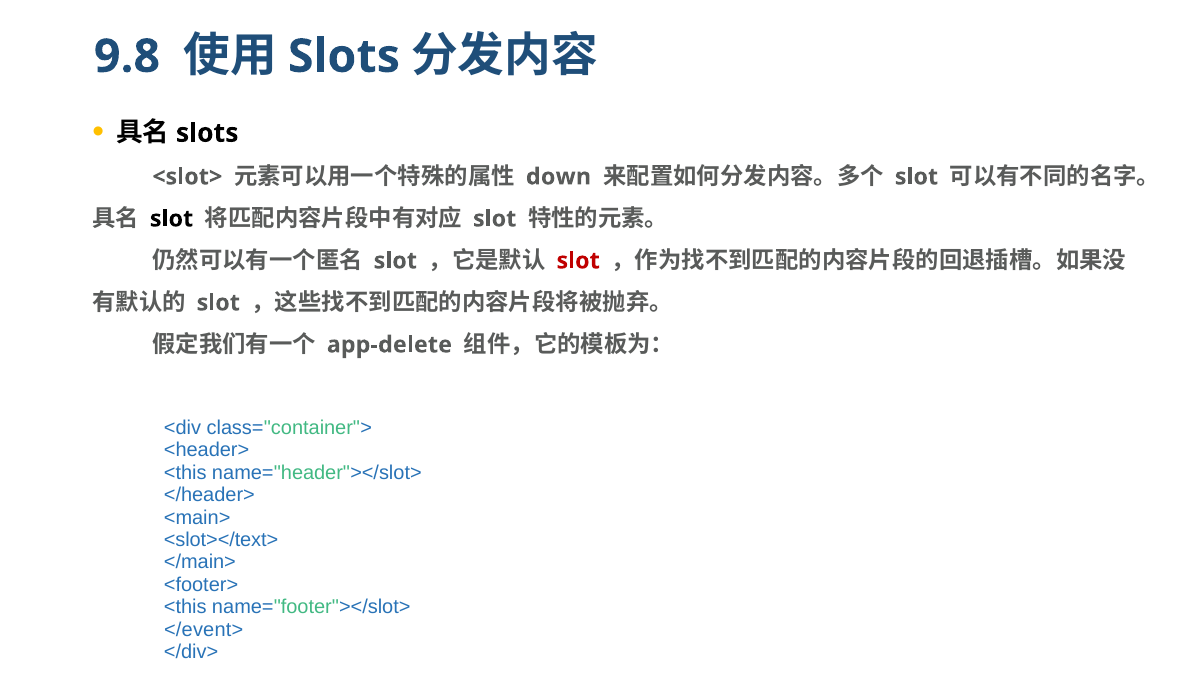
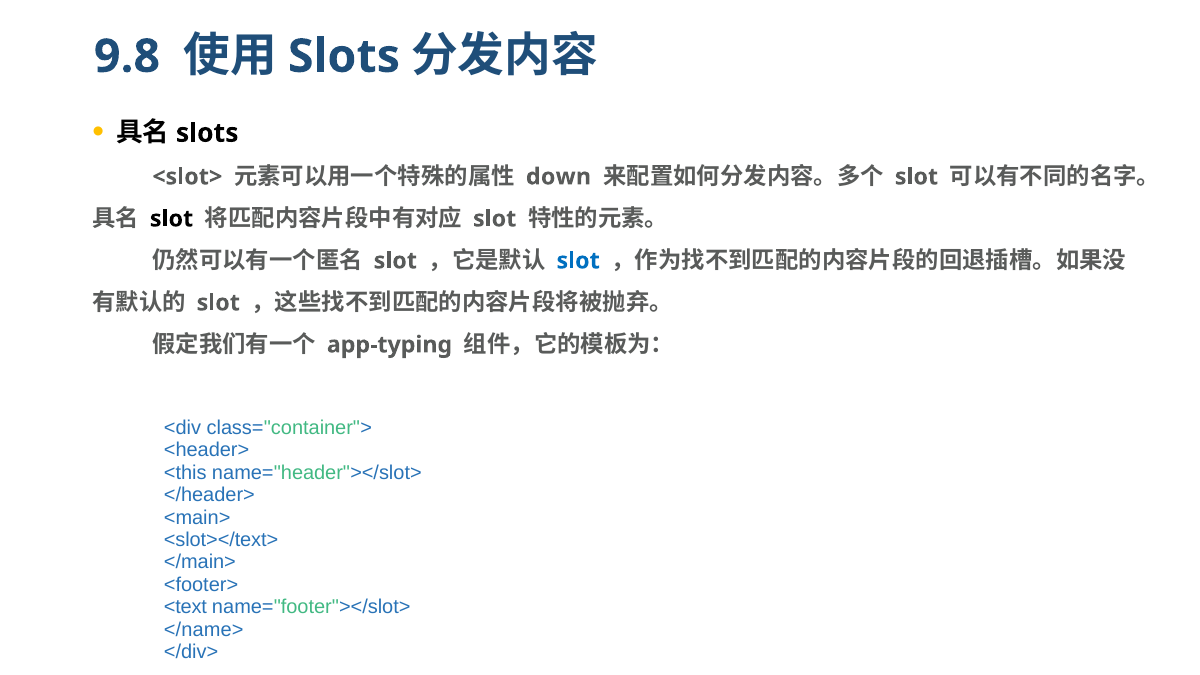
slot at (578, 261) colour: red -> blue
app-delete: app-delete -> app-typing
<this at (185, 607): <this -> <text
</event>: </event> -> </name>
